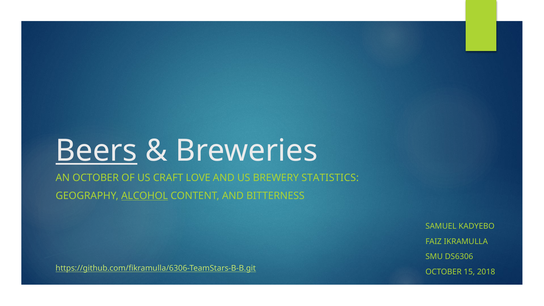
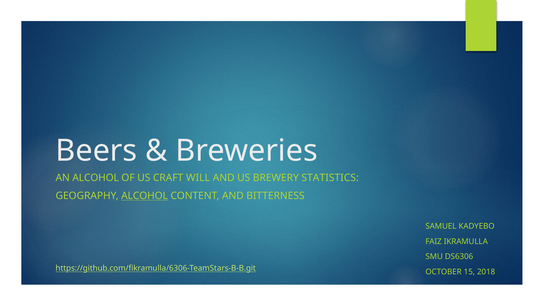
Beers underline: present -> none
AN OCTOBER: OCTOBER -> ALCOHOL
LOVE: LOVE -> WILL
